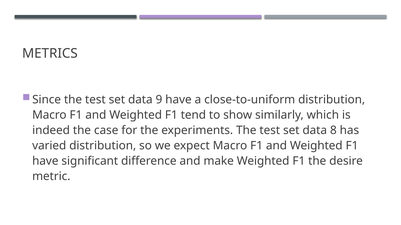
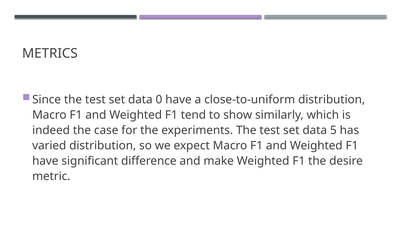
9: 9 -> 0
8: 8 -> 5
